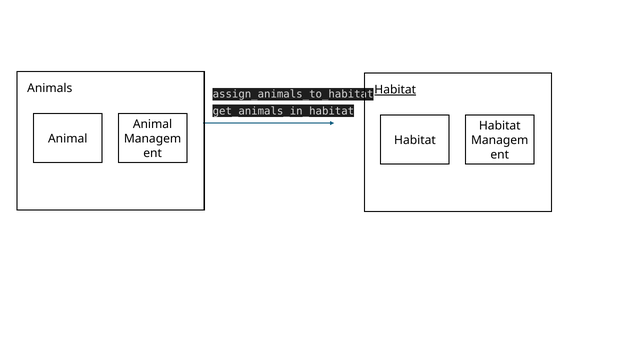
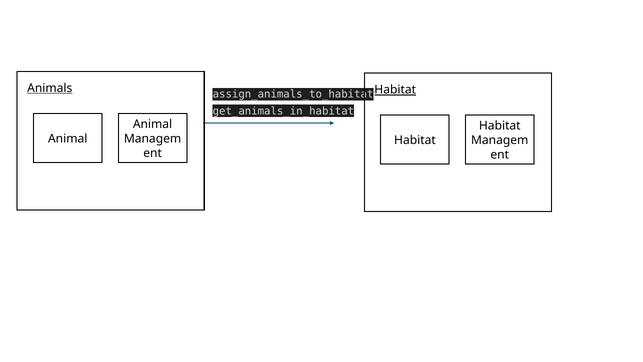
Animals underline: none -> present
